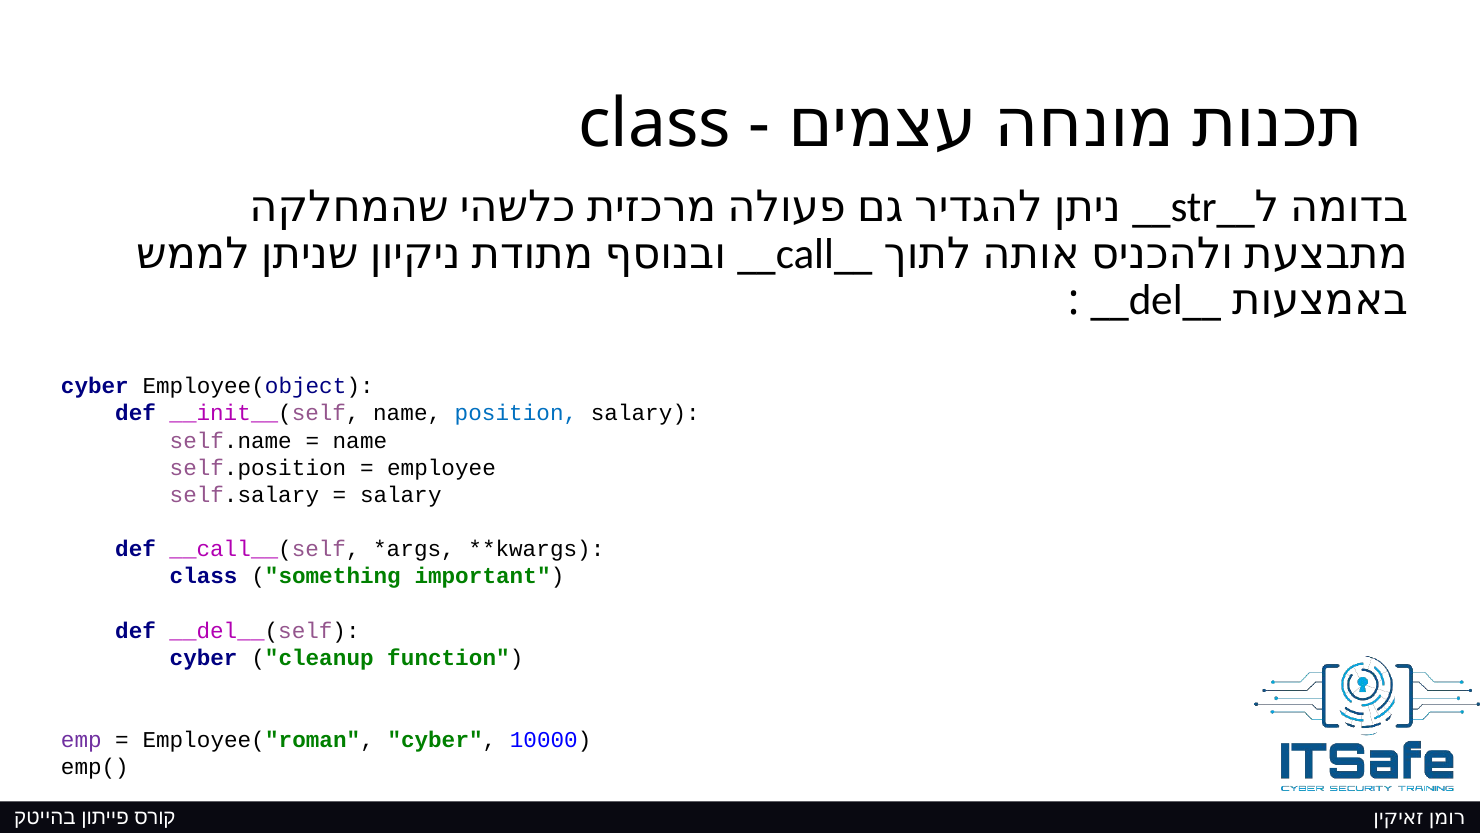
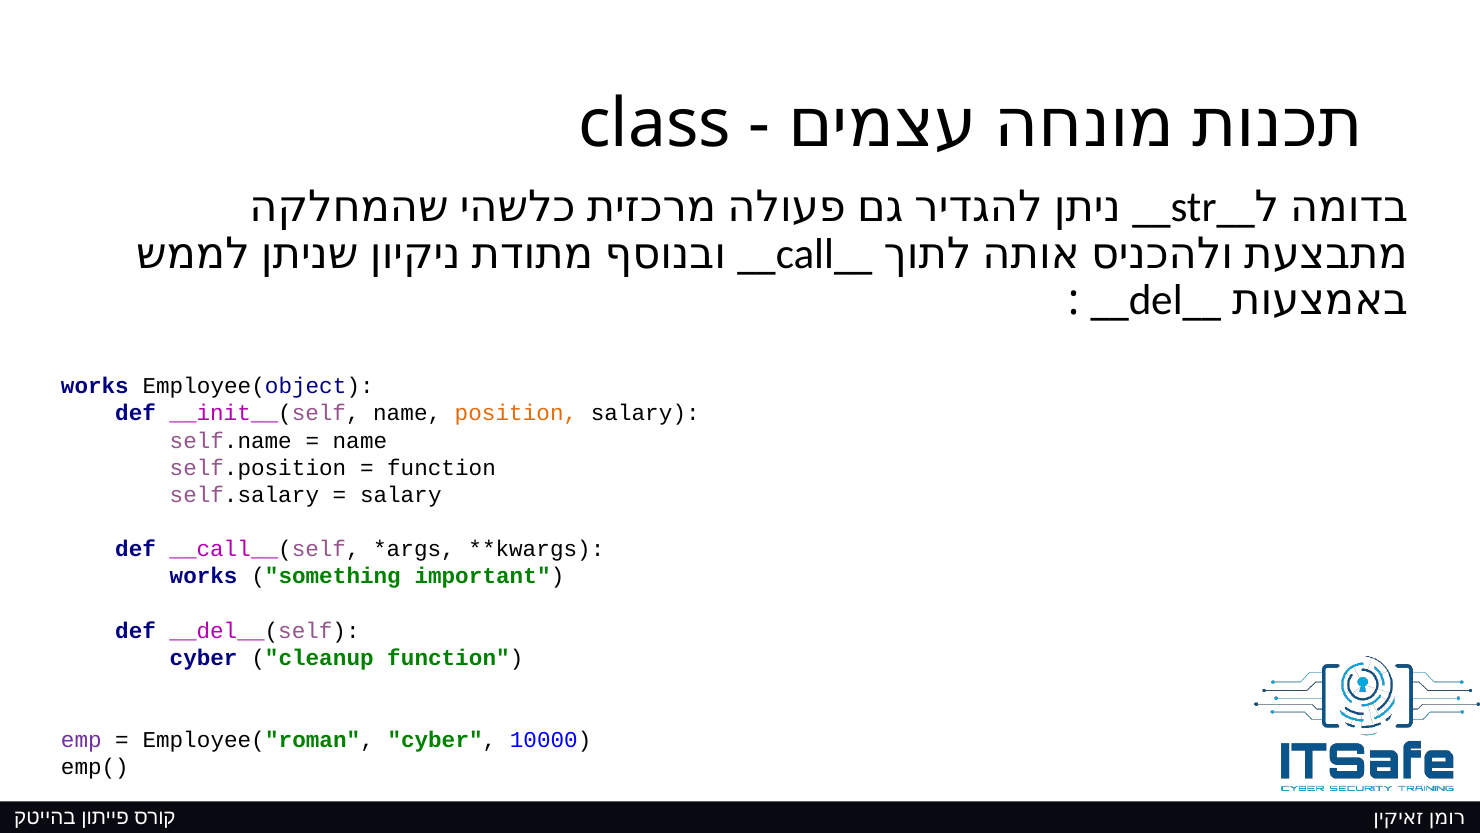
cyber at (95, 386): cyber -> works
position colour: blue -> orange
employee at (441, 468): employee -> function
class at (204, 576): class -> works
